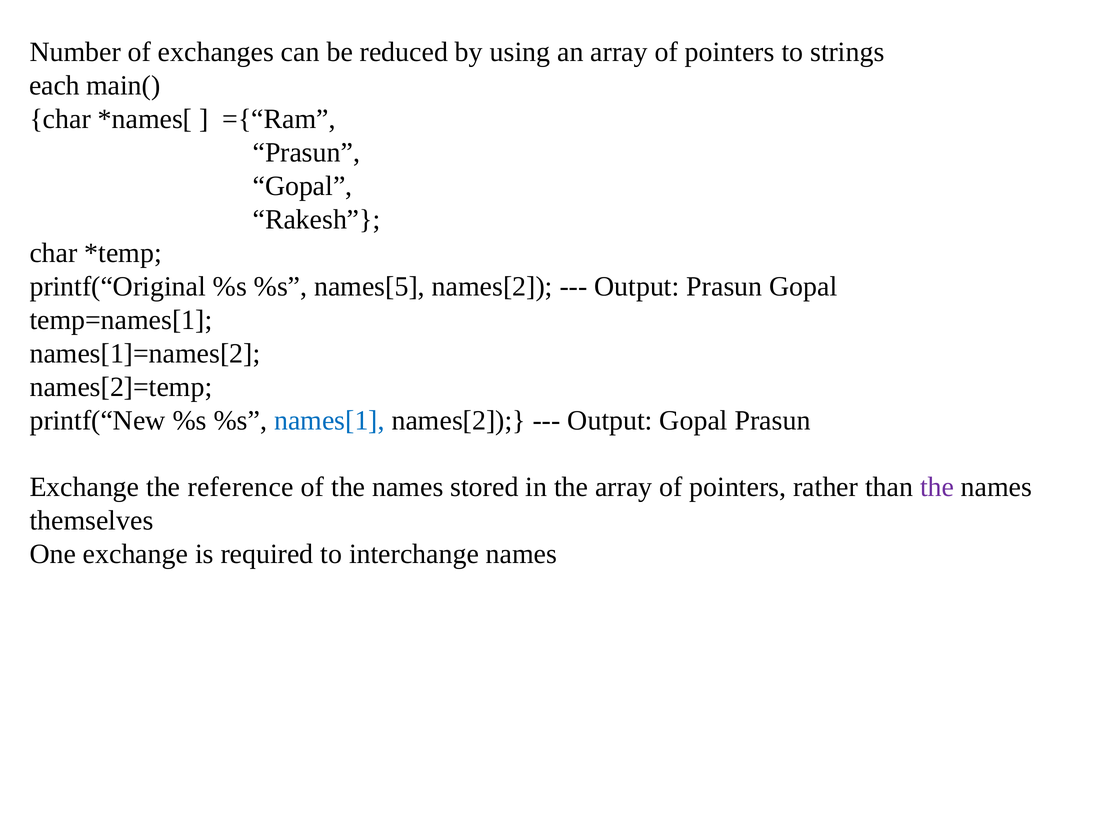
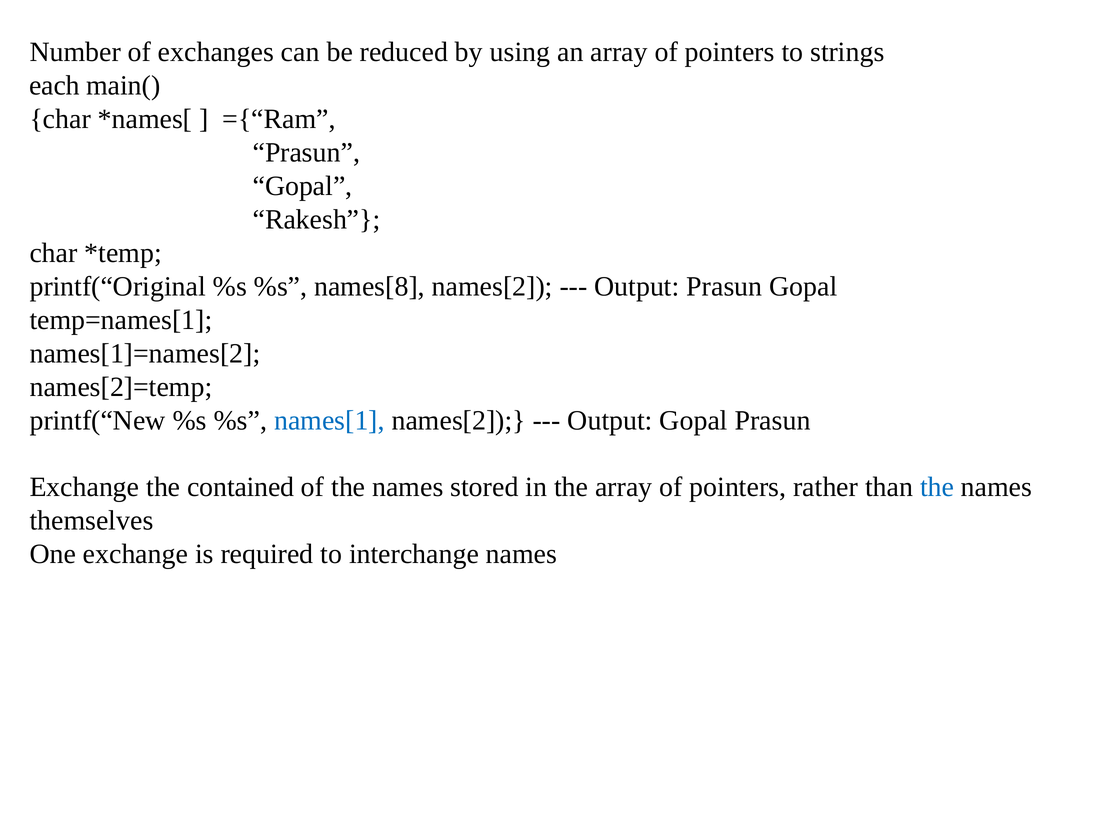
names[5: names[5 -> names[8
reference: reference -> contained
the at (937, 487) colour: purple -> blue
